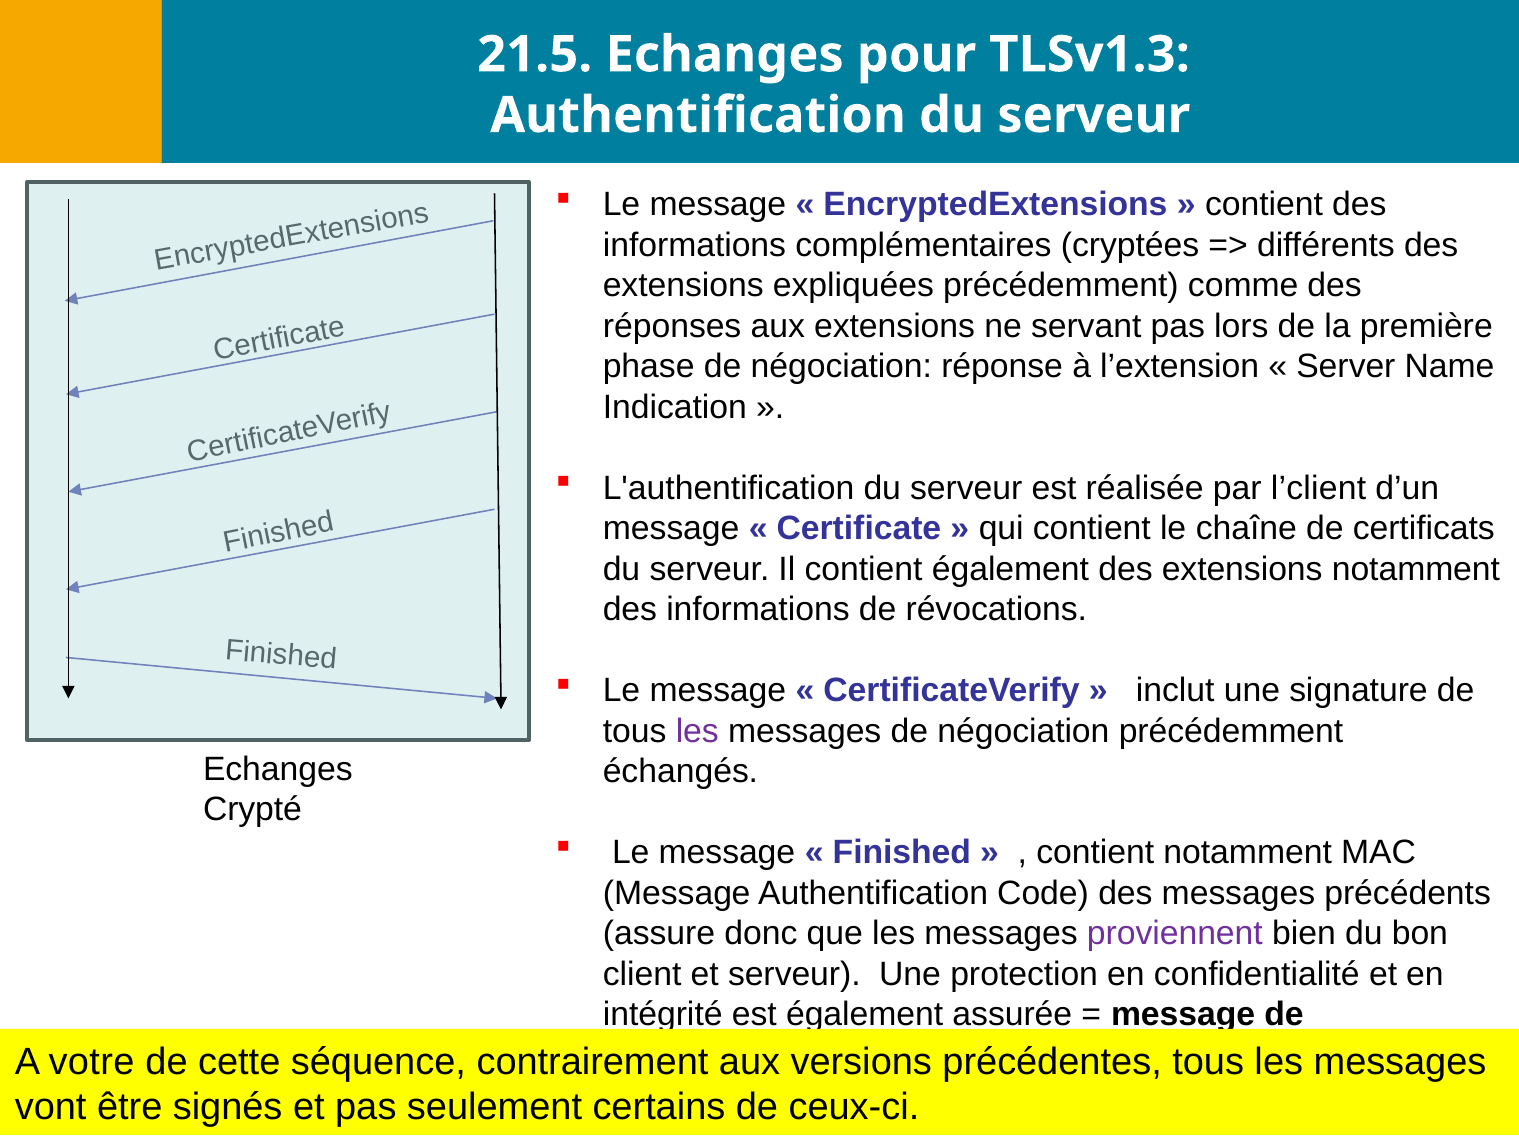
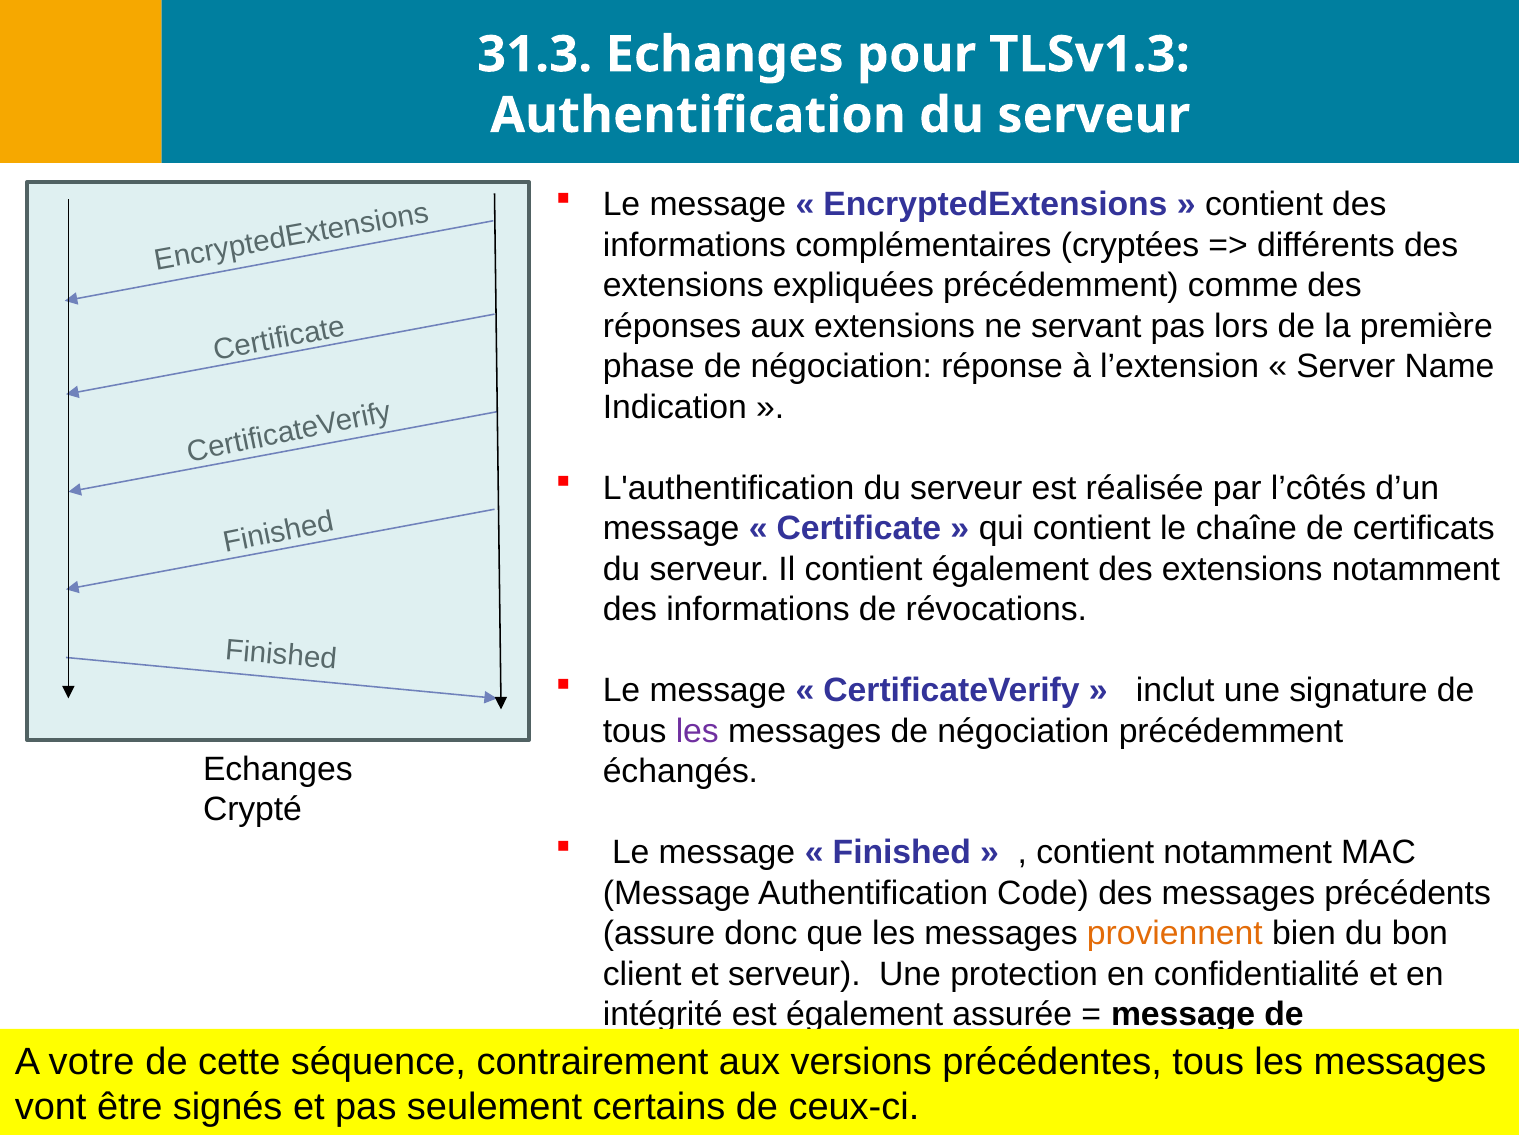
21.5: 21.5 -> 31.3
l’client: l’client -> l’côtés
proviennent colour: purple -> orange
